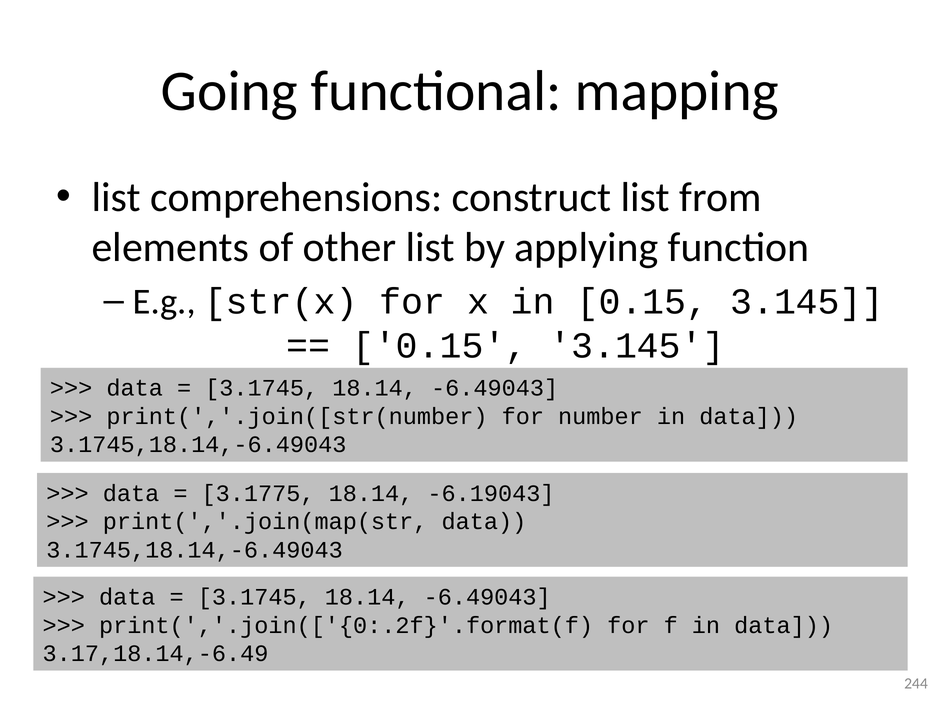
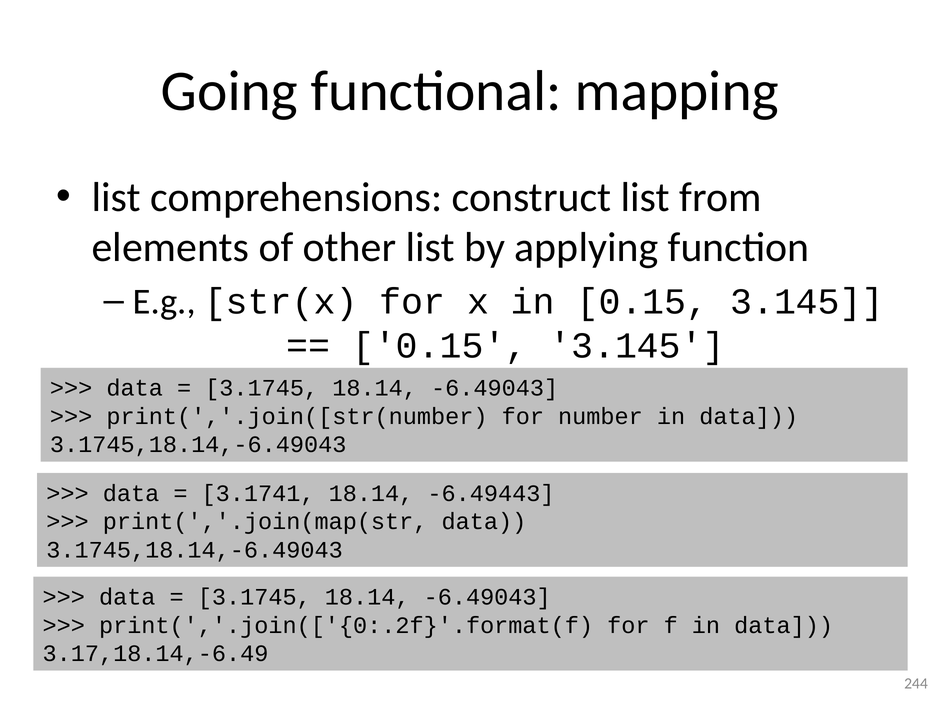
3.1775: 3.1775 -> 3.1741
-6.19043: -6.19043 -> -6.49443
